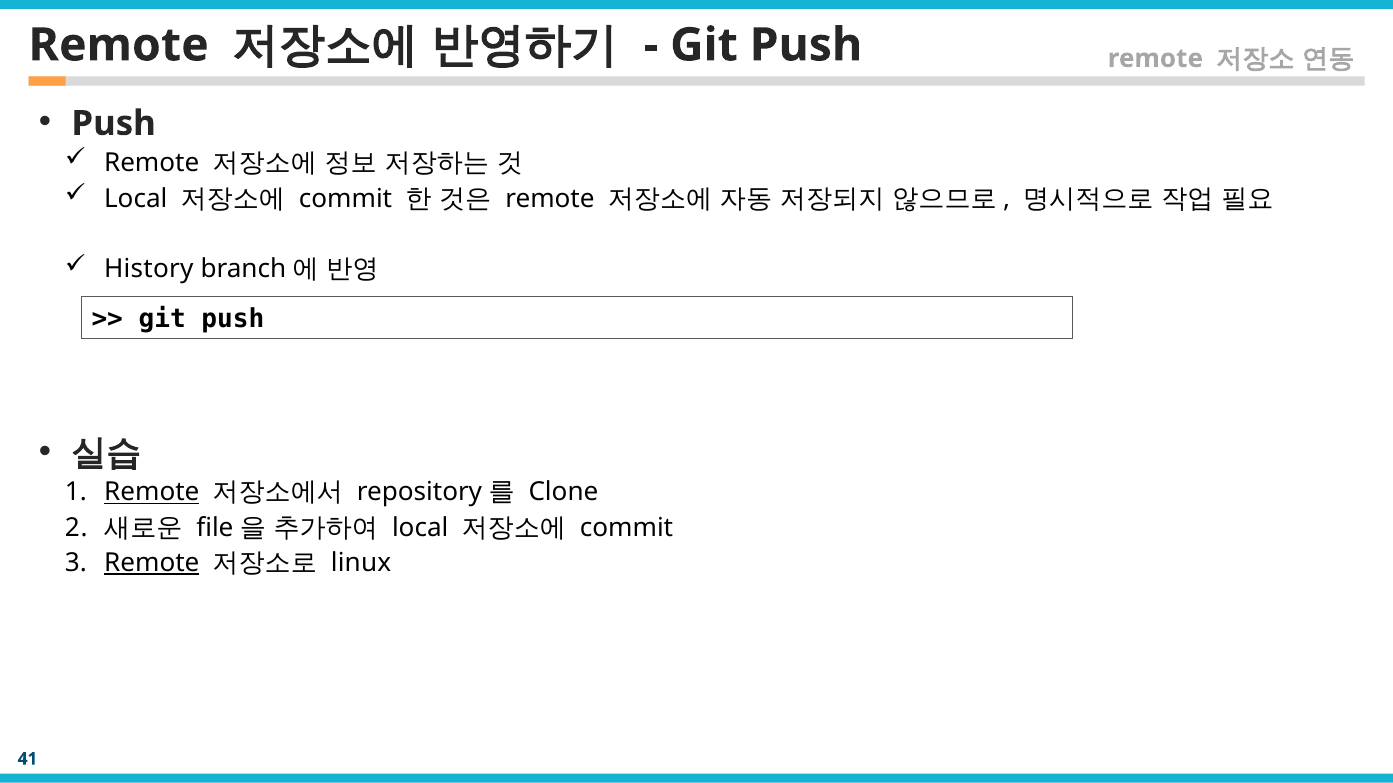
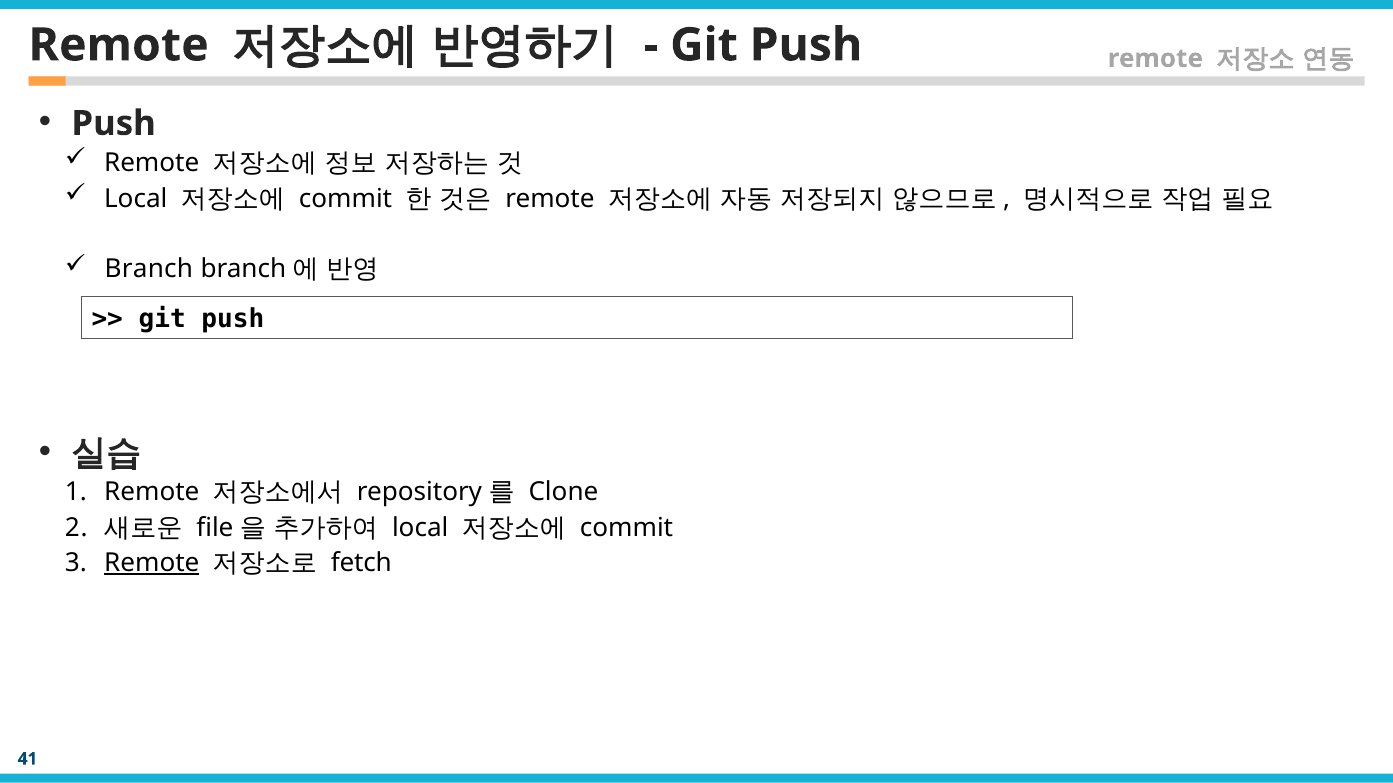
History: History -> Branch
Remote at (152, 493) underline: present -> none
linux: linux -> fetch
